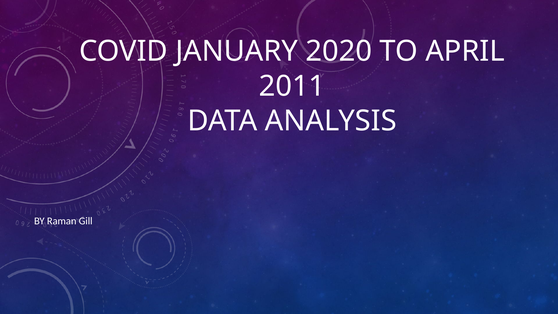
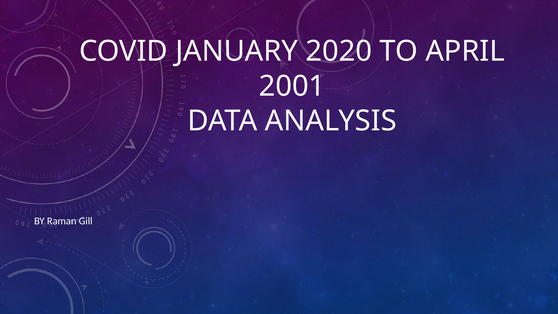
2011: 2011 -> 2001
